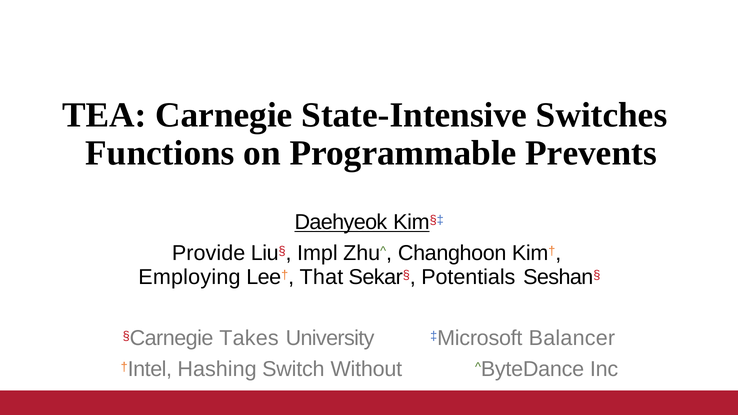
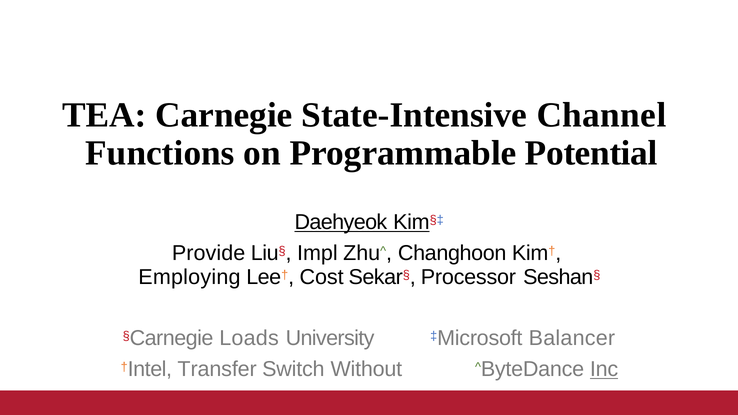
Switches: Switches -> Channel
Prevents: Prevents -> Potential
That: That -> Cost
Potentials: Potentials -> Processor
Takes: Takes -> Loads
Hashing: Hashing -> Transfer
Inc underline: none -> present
